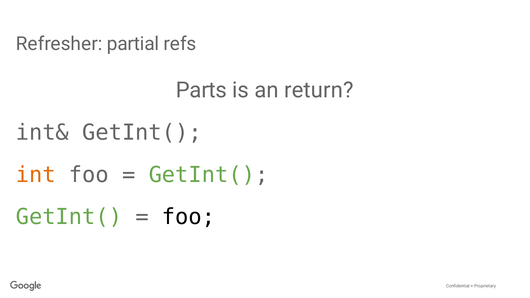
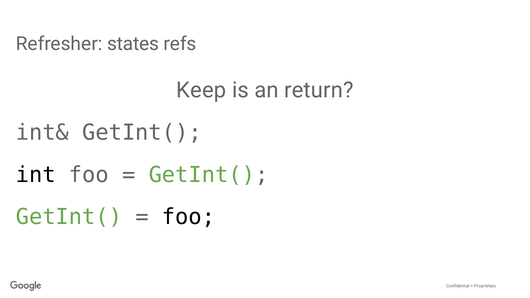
partial: partial -> states
Parts: Parts -> Keep
int colour: orange -> black
